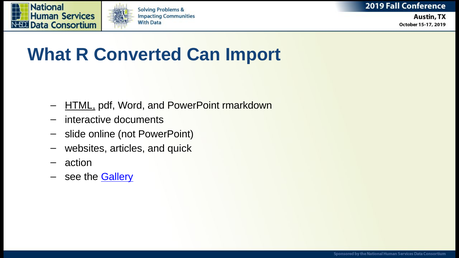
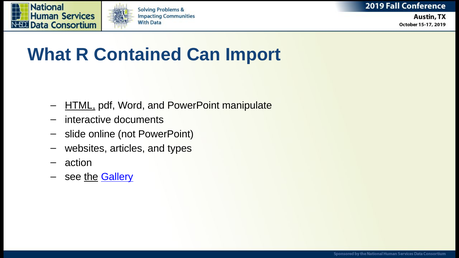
Converted: Converted -> Contained
rmarkdown: rmarkdown -> manipulate
quick: quick -> types
the underline: none -> present
